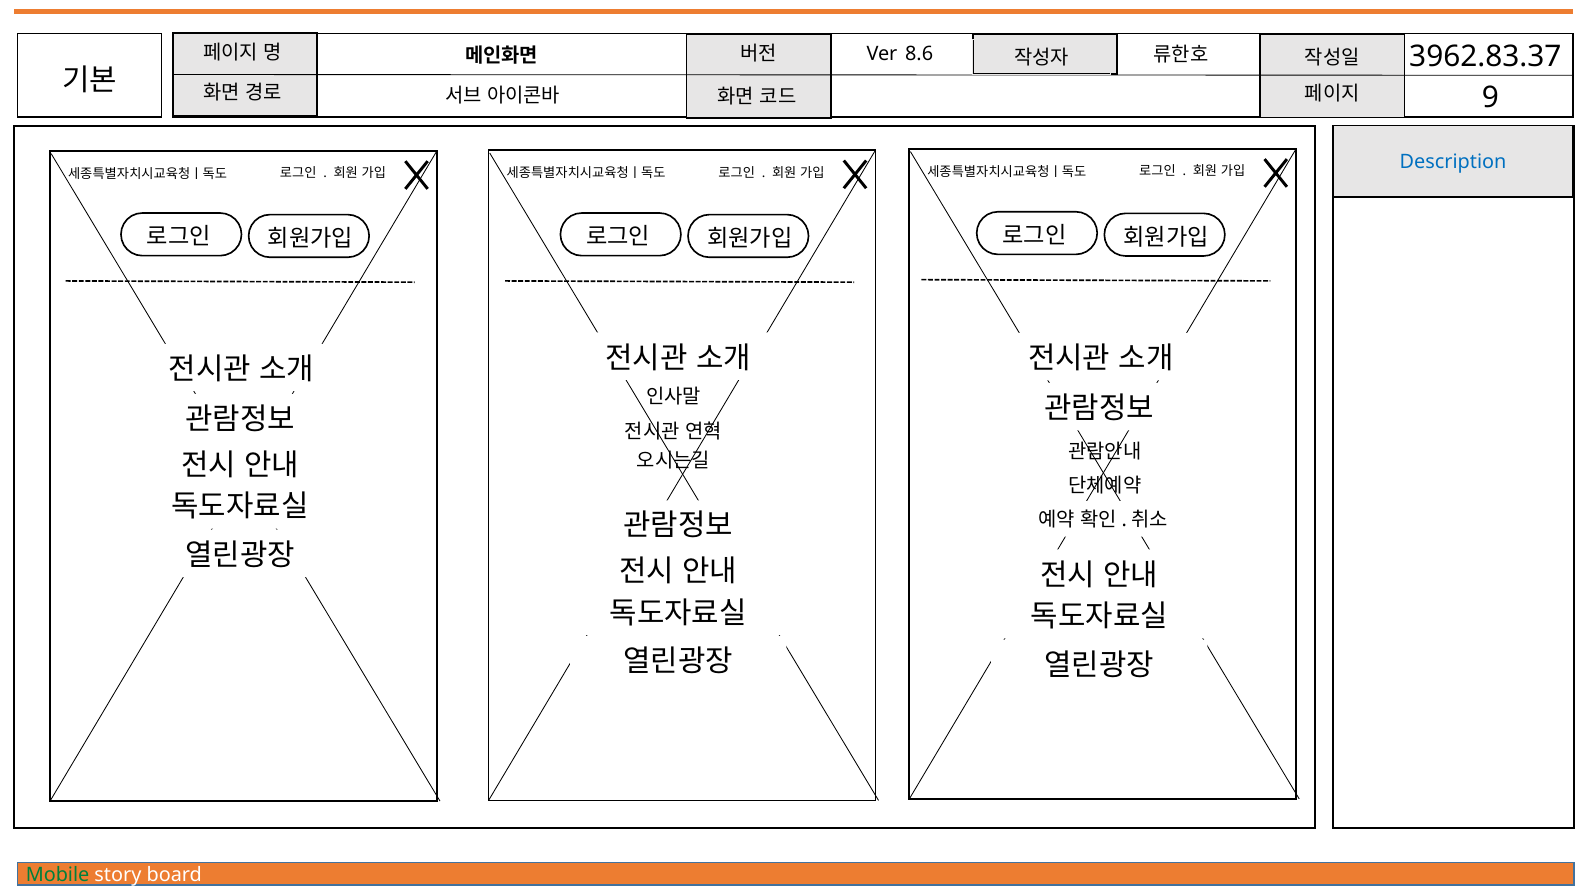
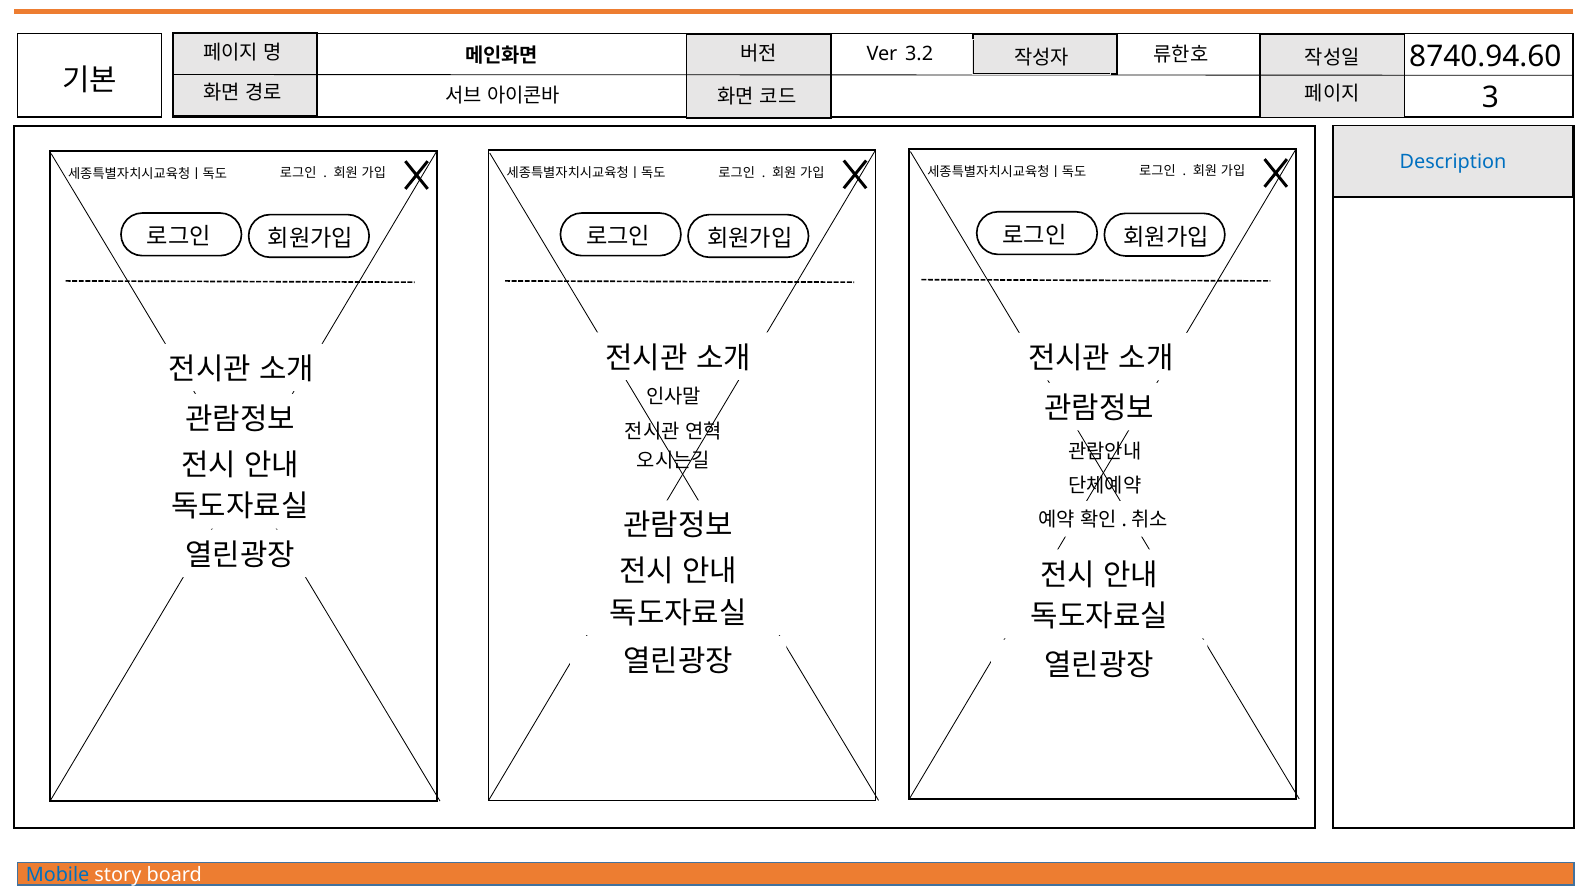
3962.83.37: 3962.83.37 -> 8740.94.60
8.6: 8.6 -> 3.2
9: 9 -> 3
Mobile colour: green -> blue
